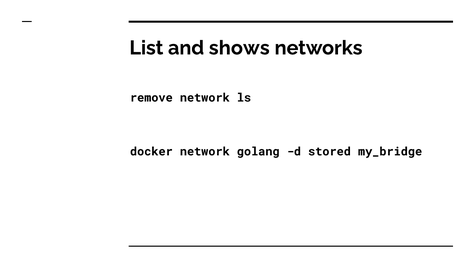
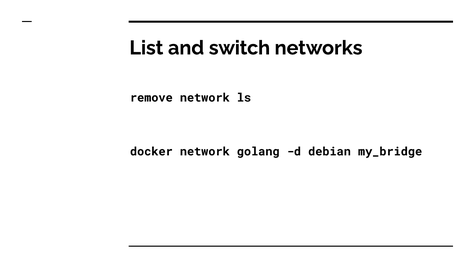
shows: shows -> switch
stored: stored -> debian
